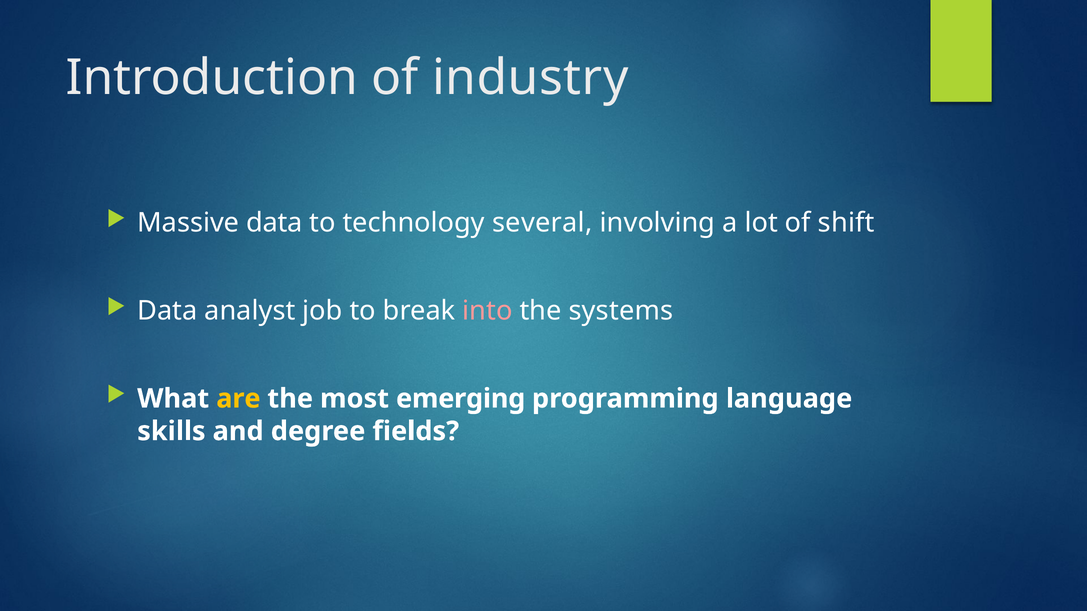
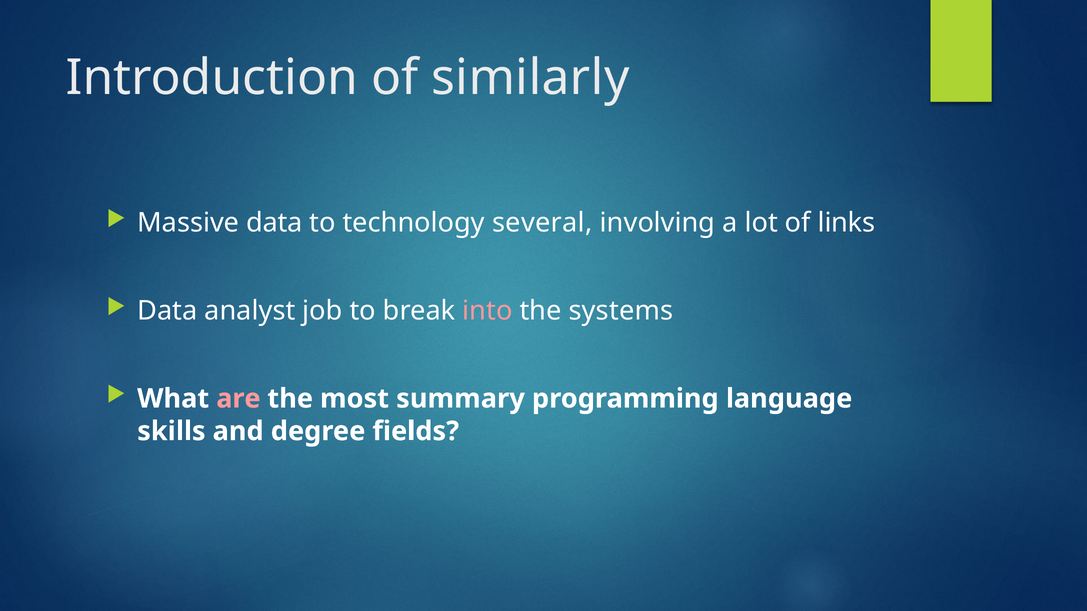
industry: industry -> similarly
shift: shift -> links
are colour: yellow -> pink
emerging: emerging -> summary
